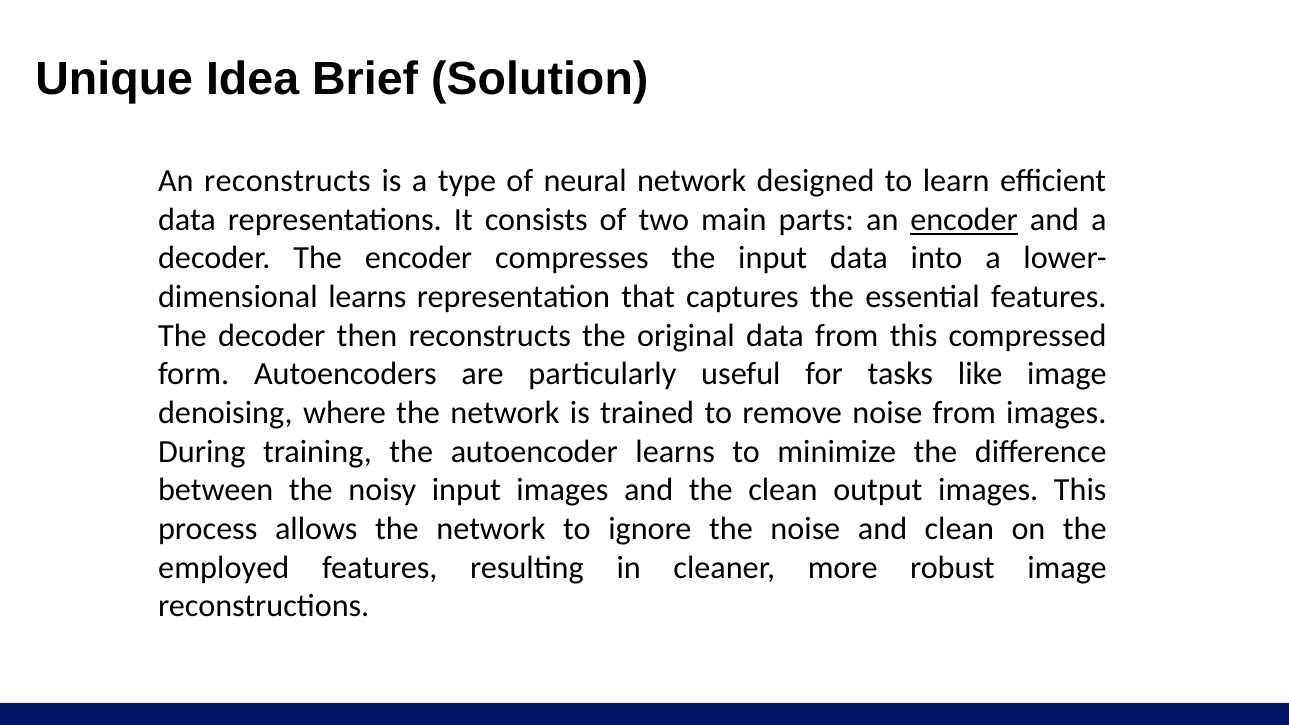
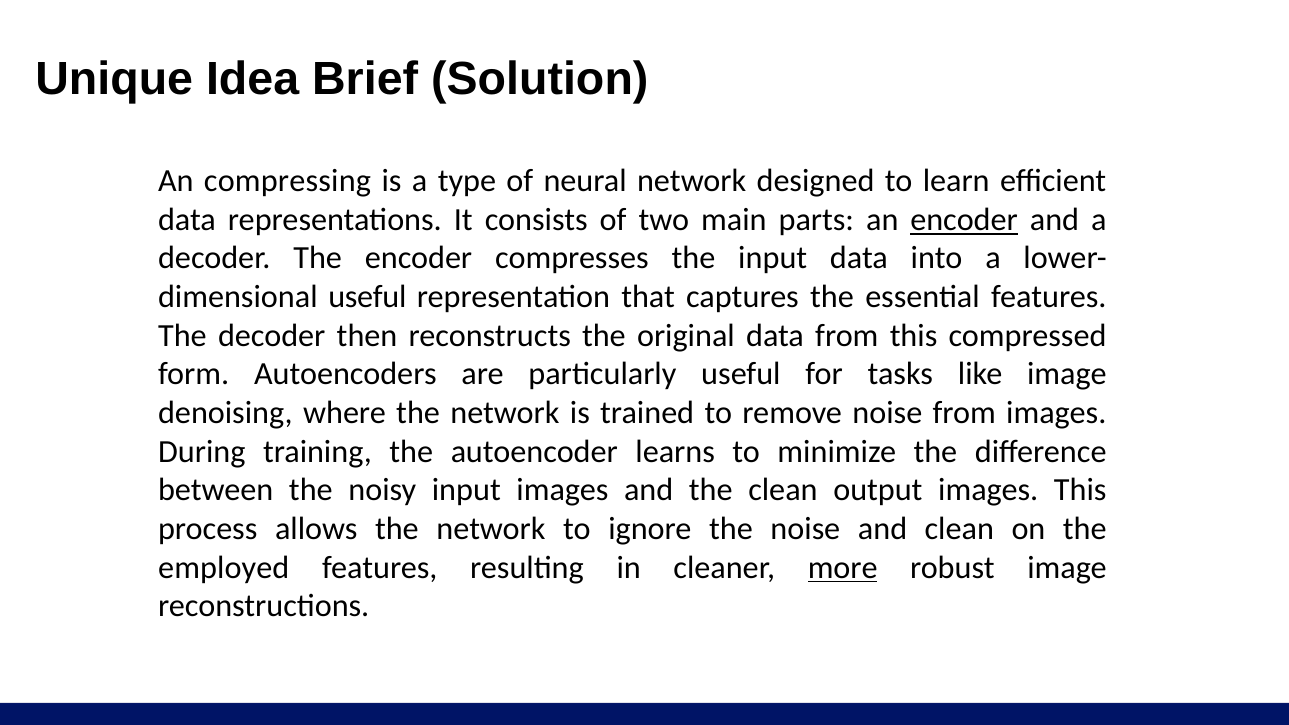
An reconstructs: reconstructs -> compressing
learns at (367, 297): learns -> useful
more underline: none -> present
